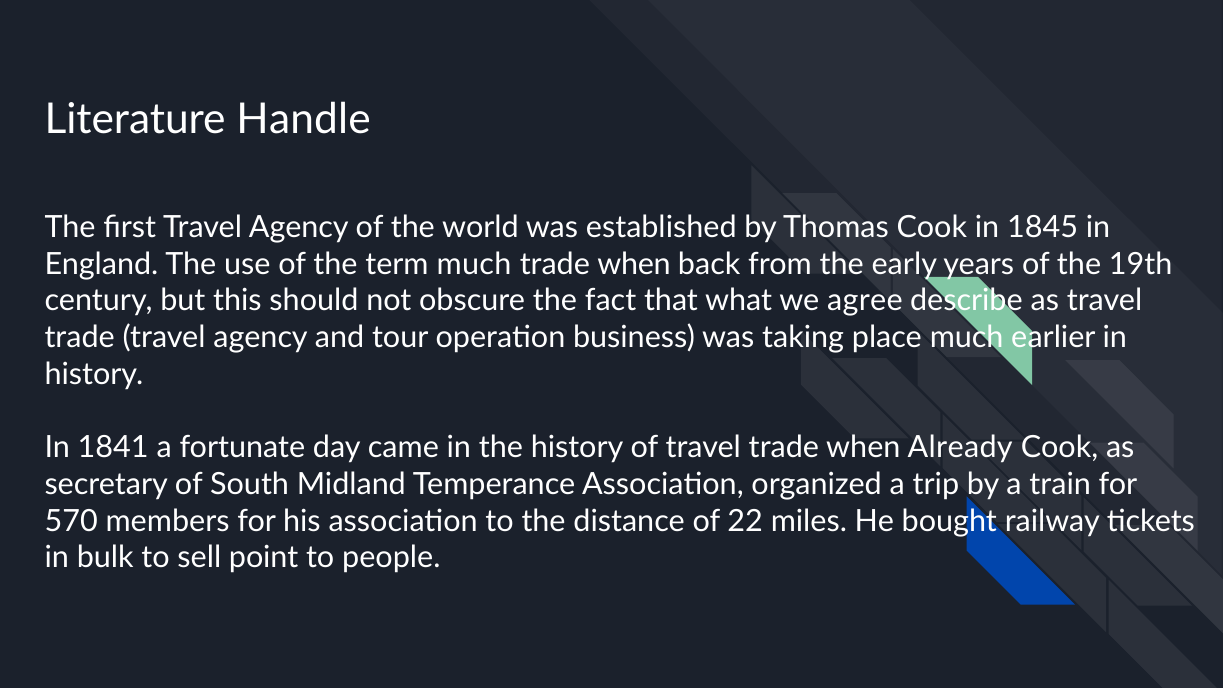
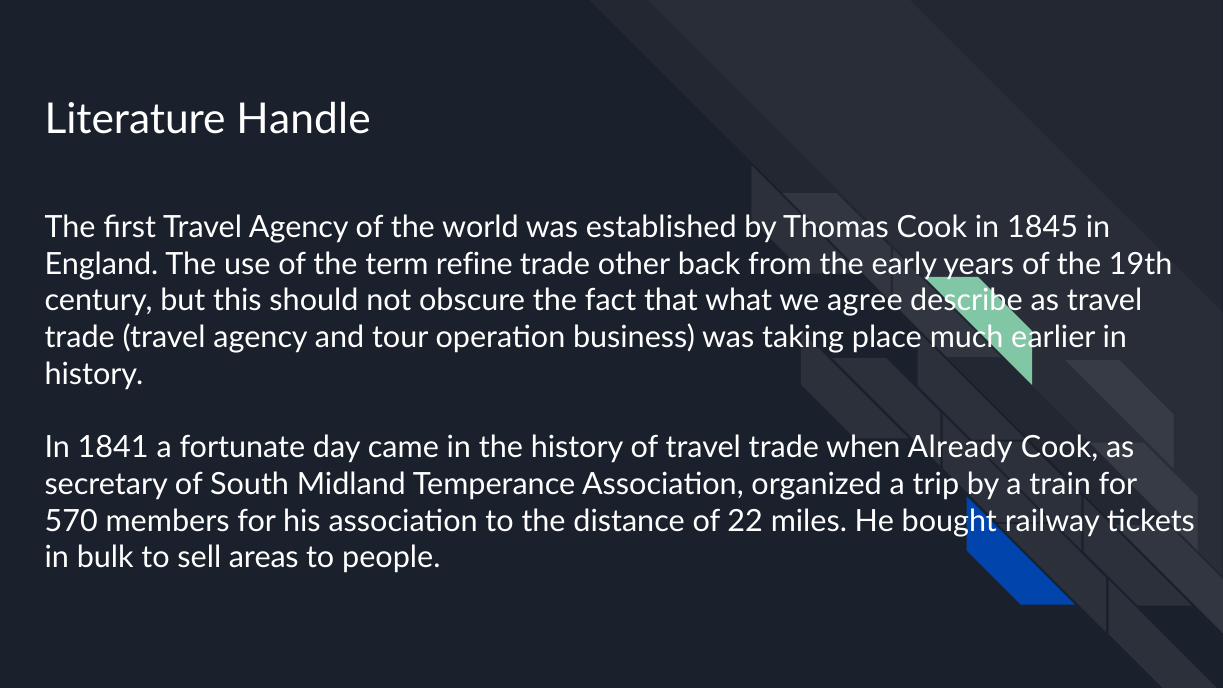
term much: much -> refine
when at (634, 264): when -> other
point: point -> areas
